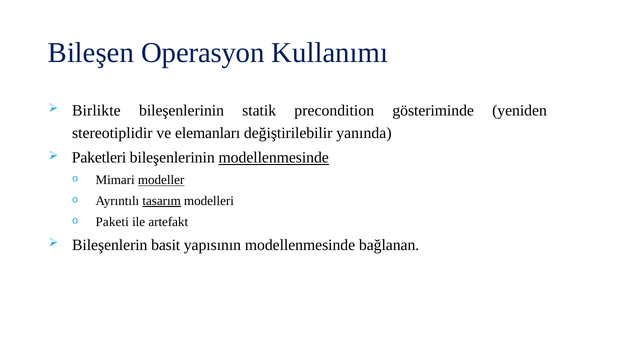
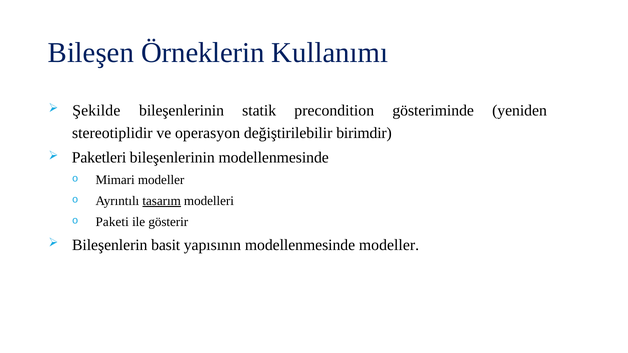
Operasyon: Operasyon -> Örneklerin
Birlikte: Birlikte -> Şekilde
elemanları: elemanları -> operasyon
yanında: yanında -> birimdir
modellenmesinde at (274, 158) underline: present -> none
modeller at (161, 180) underline: present -> none
artefakt: artefakt -> gösterir
modellenmesinde bağlanan: bağlanan -> modeller
